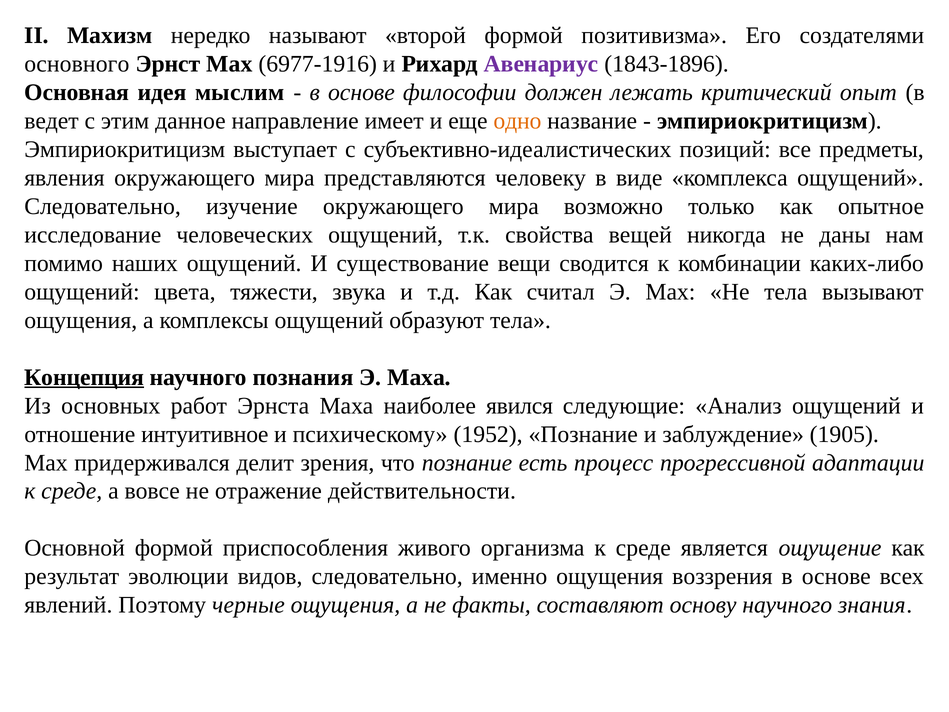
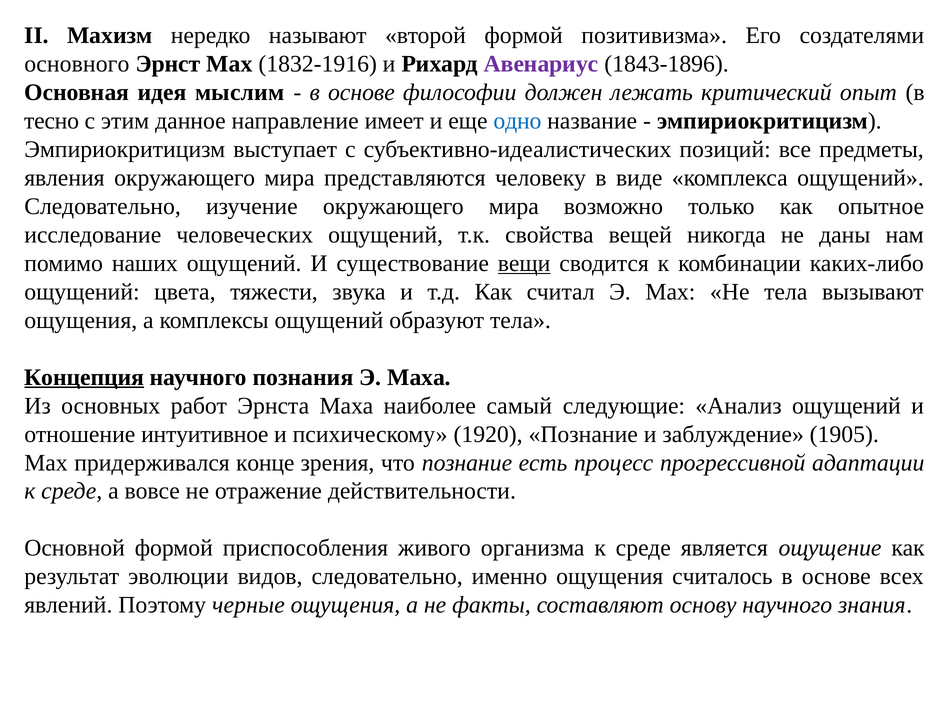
6977-1916: 6977-1916 -> 1832-1916
ведет: ведет -> тесно
одно colour: orange -> blue
вещи underline: none -> present
явился: явился -> самый
1952: 1952 -> 1920
делит: делит -> конце
воззрения: воззрения -> считалось
